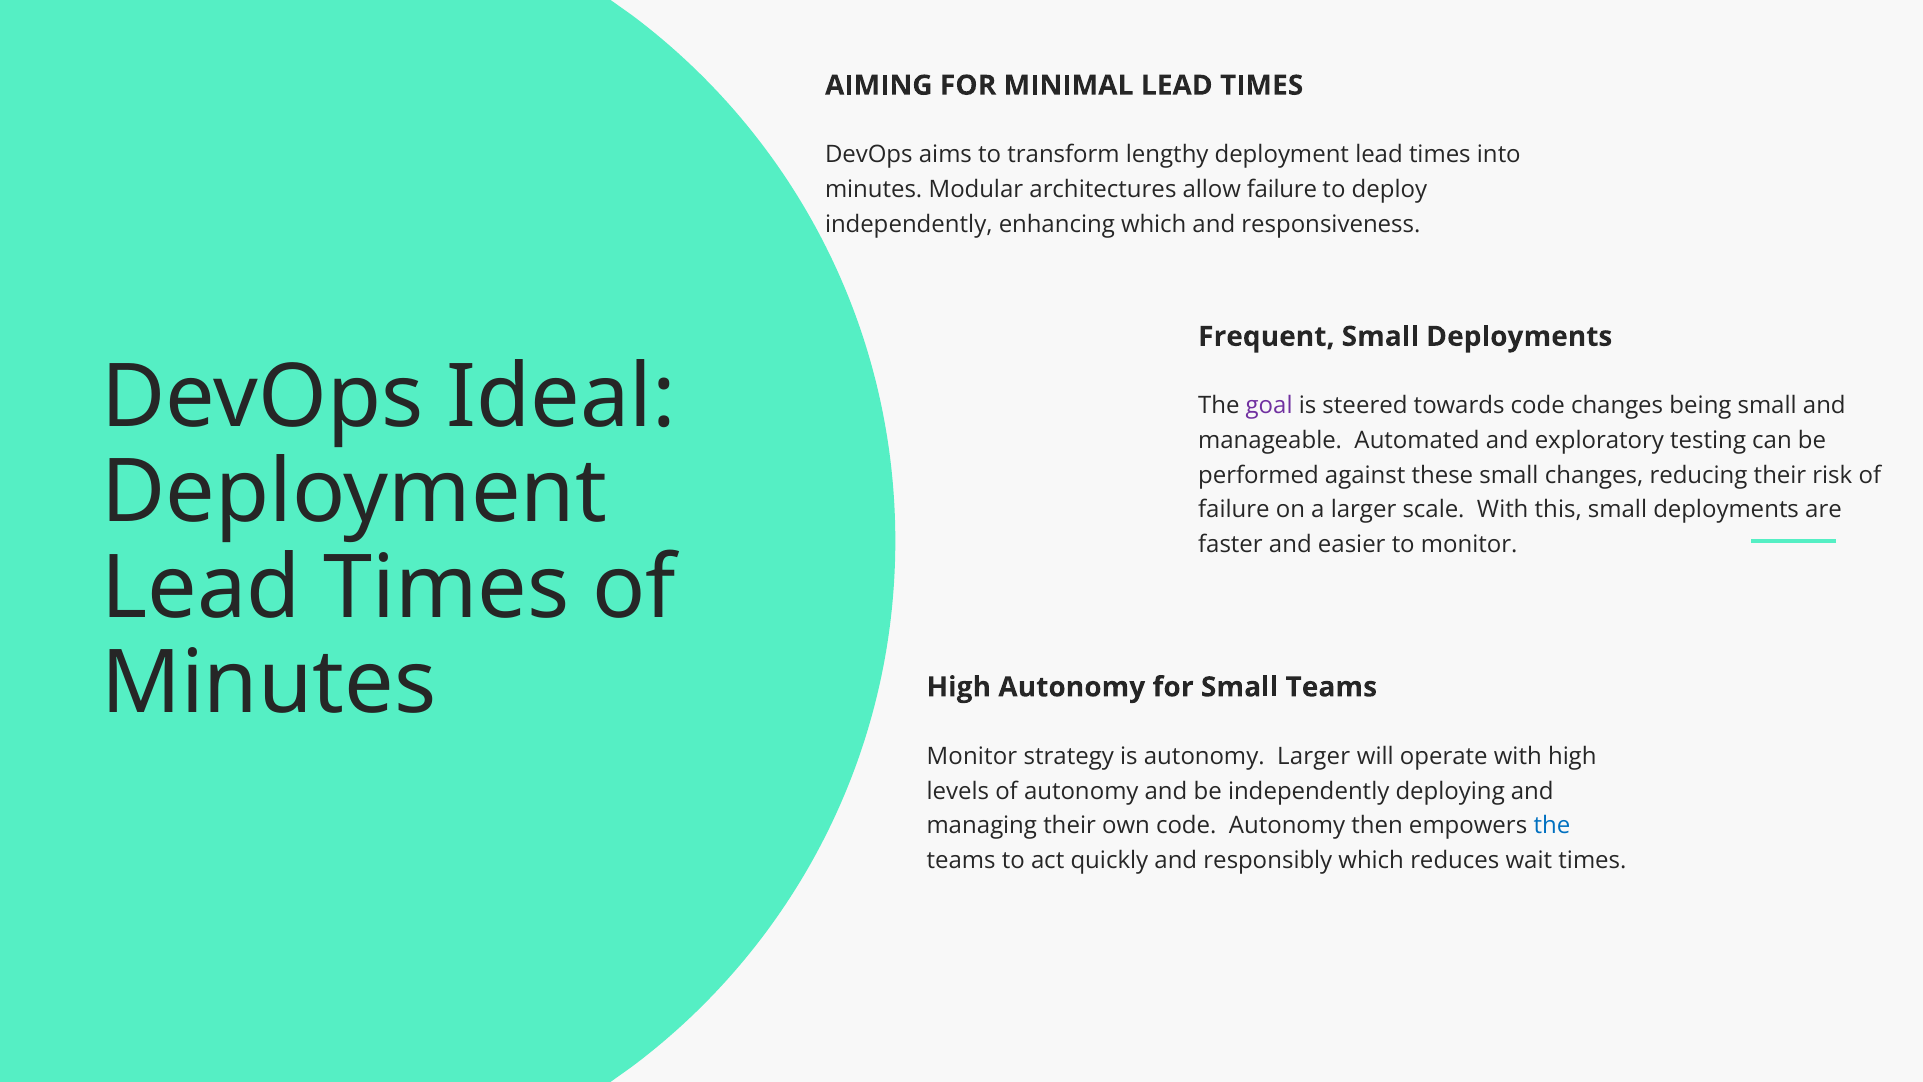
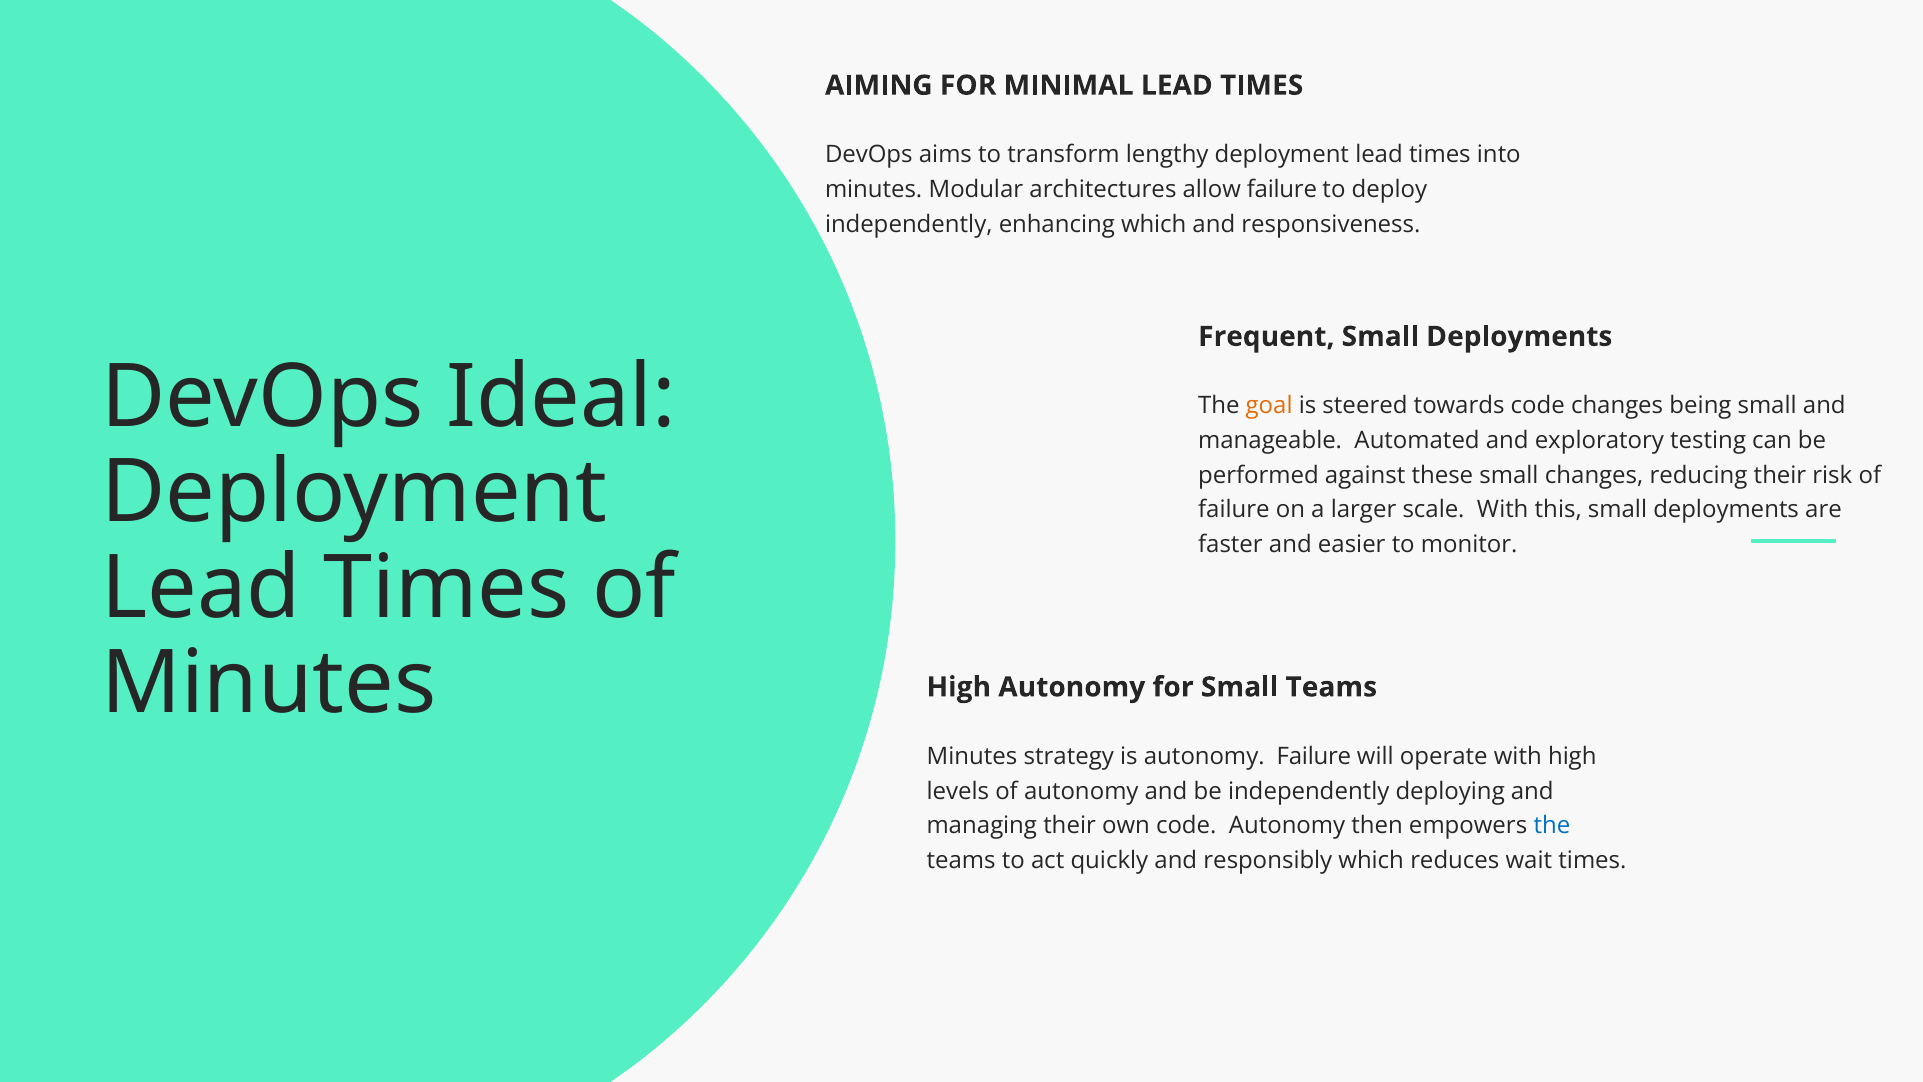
goal colour: purple -> orange
Monitor at (972, 756): Monitor -> Minutes
autonomy Larger: Larger -> Failure
